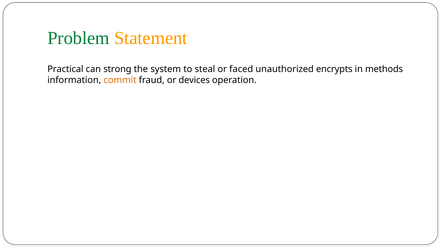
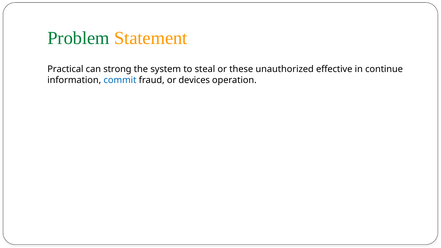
faced: faced -> these
encrypts: encrypts -> effective
methods: methods -> continue
commit colour: orange -> blue
